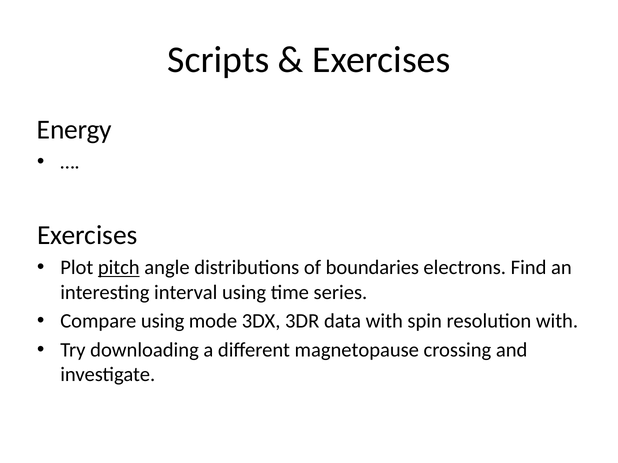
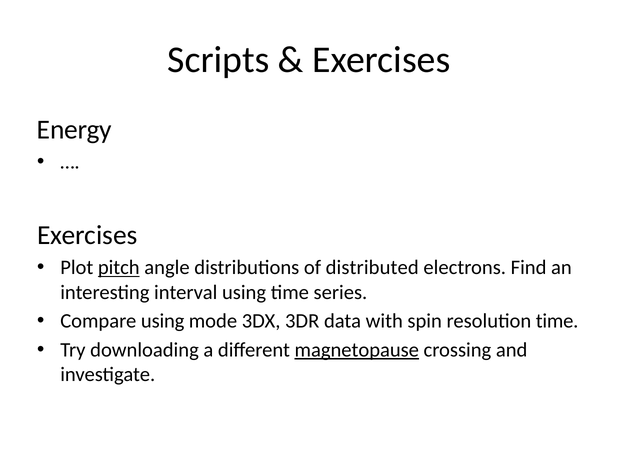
boundaries: boundaries -> distributed
resolution with: with -> time
magnetopause underline: none -> present
